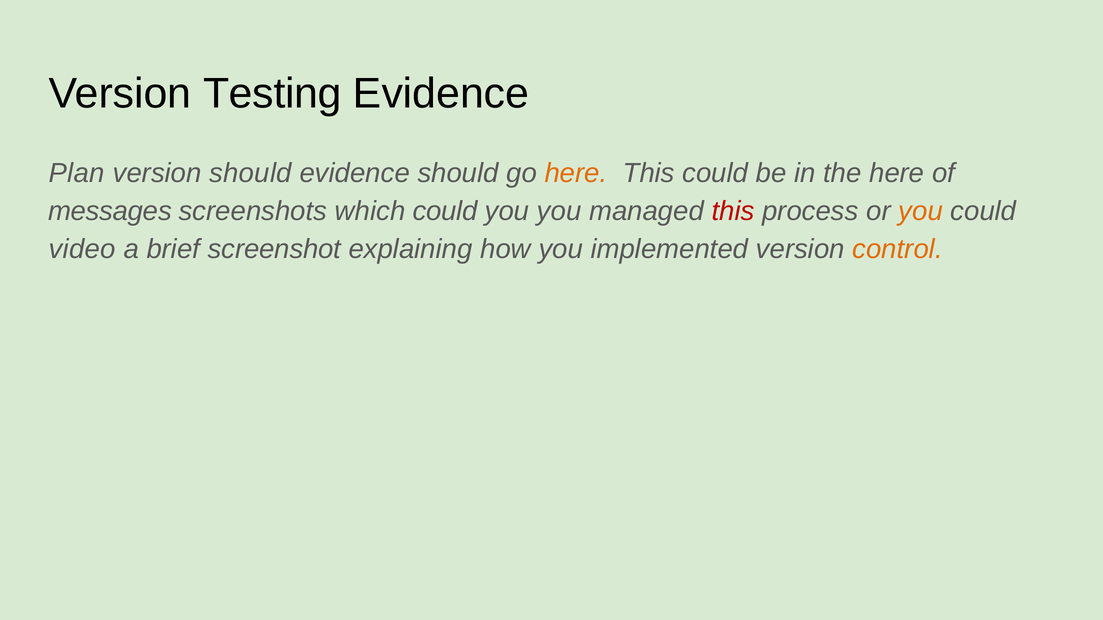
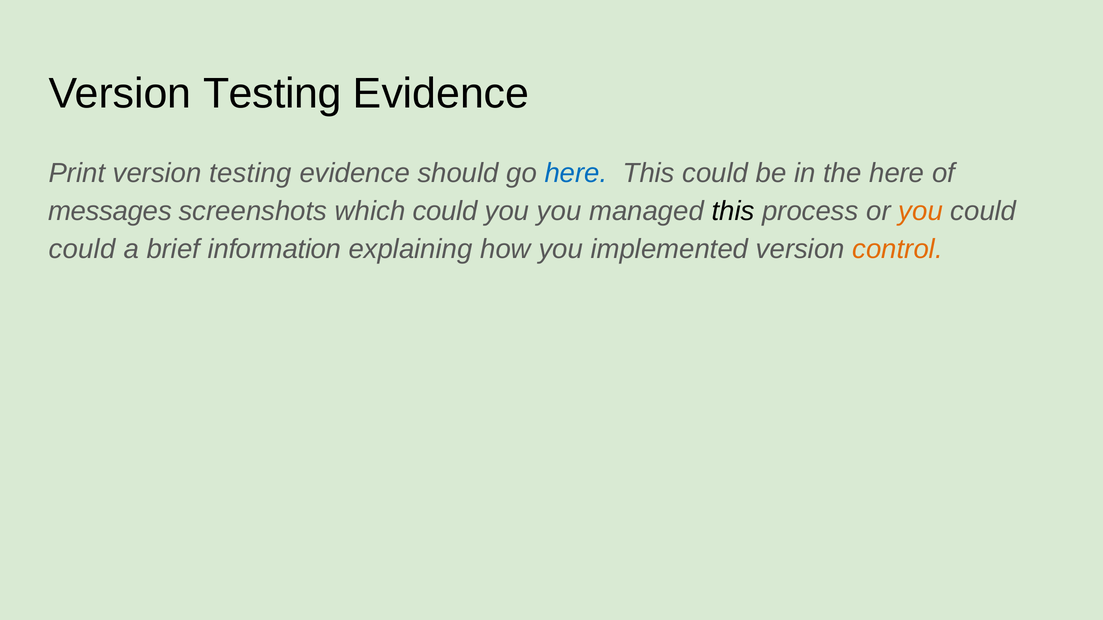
Plan: Plan -> Print
should at (251, 173): should -> testing
here at (576, 173) colour: orange -> blue
this at (733, 212) colour: red -> black
video at (82, 250): video -> could
screenshot: screenshot -> information
